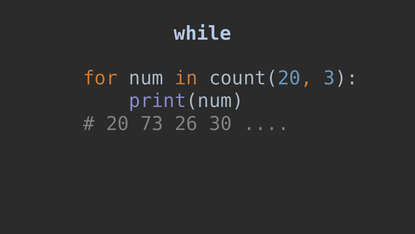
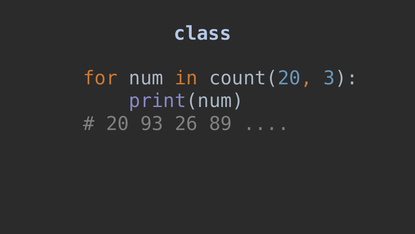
while: while -> class
73: 73 -> 93
30: 30 -> 89
